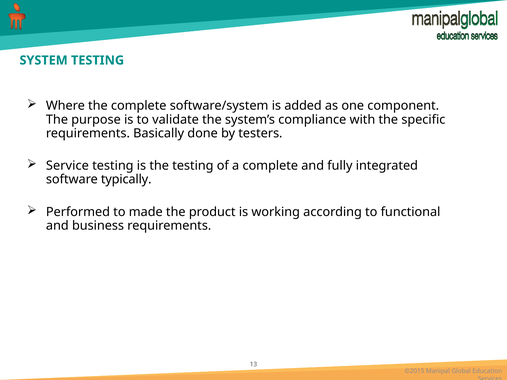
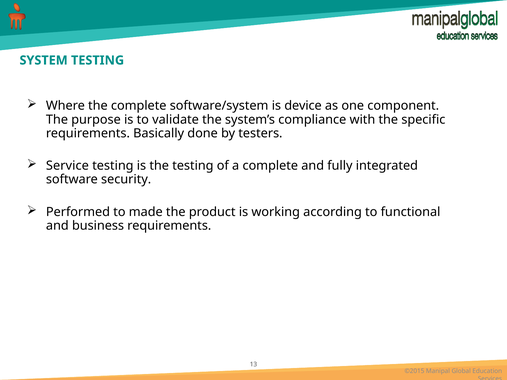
added: added -> device
typically: typically -> security
